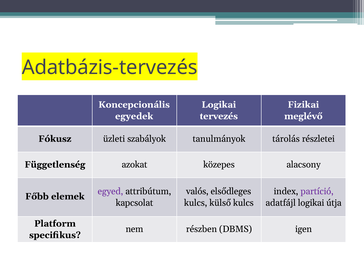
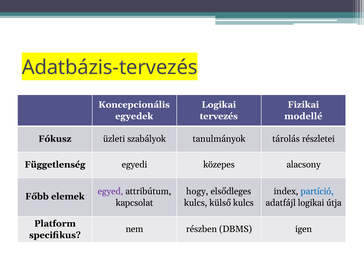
meglévő: meglévő -> modellé
azokat: azokat -> egyedi
valós: valós -> hogy
partíció colour: purple -> blue
